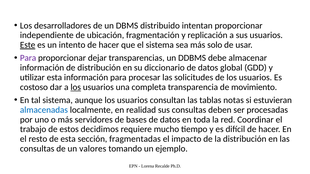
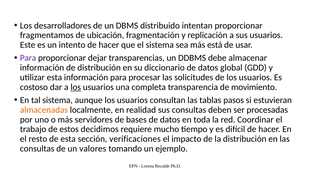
independiente: independiente -> fragmentamos
Este underline: present -> none
solo: solo -> está
notas: notas -> pasos
almacenadas colour: blue -> orange
fragmentadas: fragmentadas -> verificaciones
